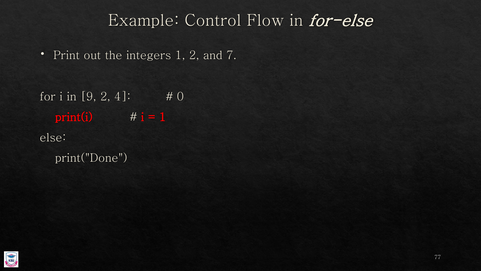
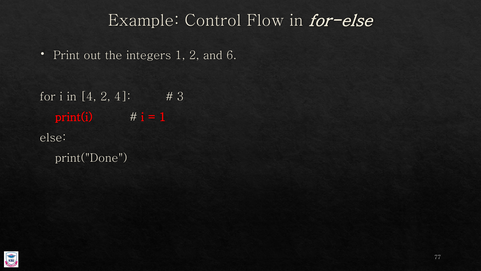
7: 7 -> 6
in 9: 9 -> 4
0: 0 -> 3
